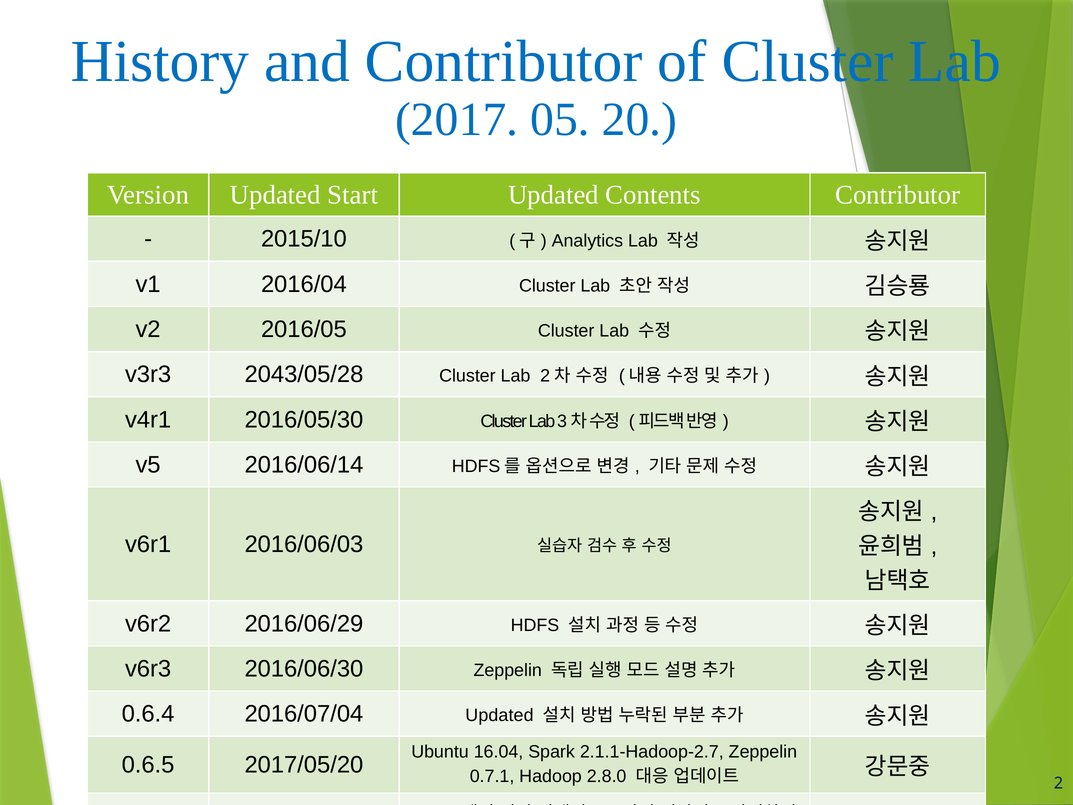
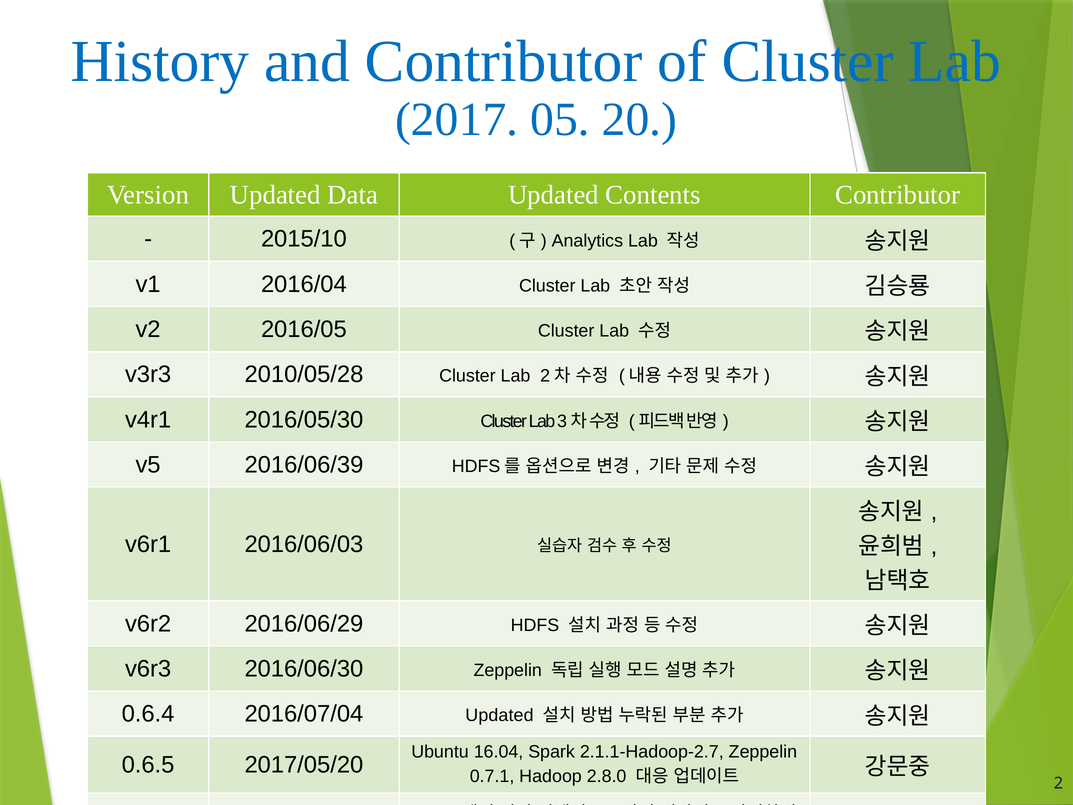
Start: Start -> Data
2043/05/28: 2043/05/28 -> 2010/05/28
2016/06/14: 2016/06/14 -> 2016/06/39
